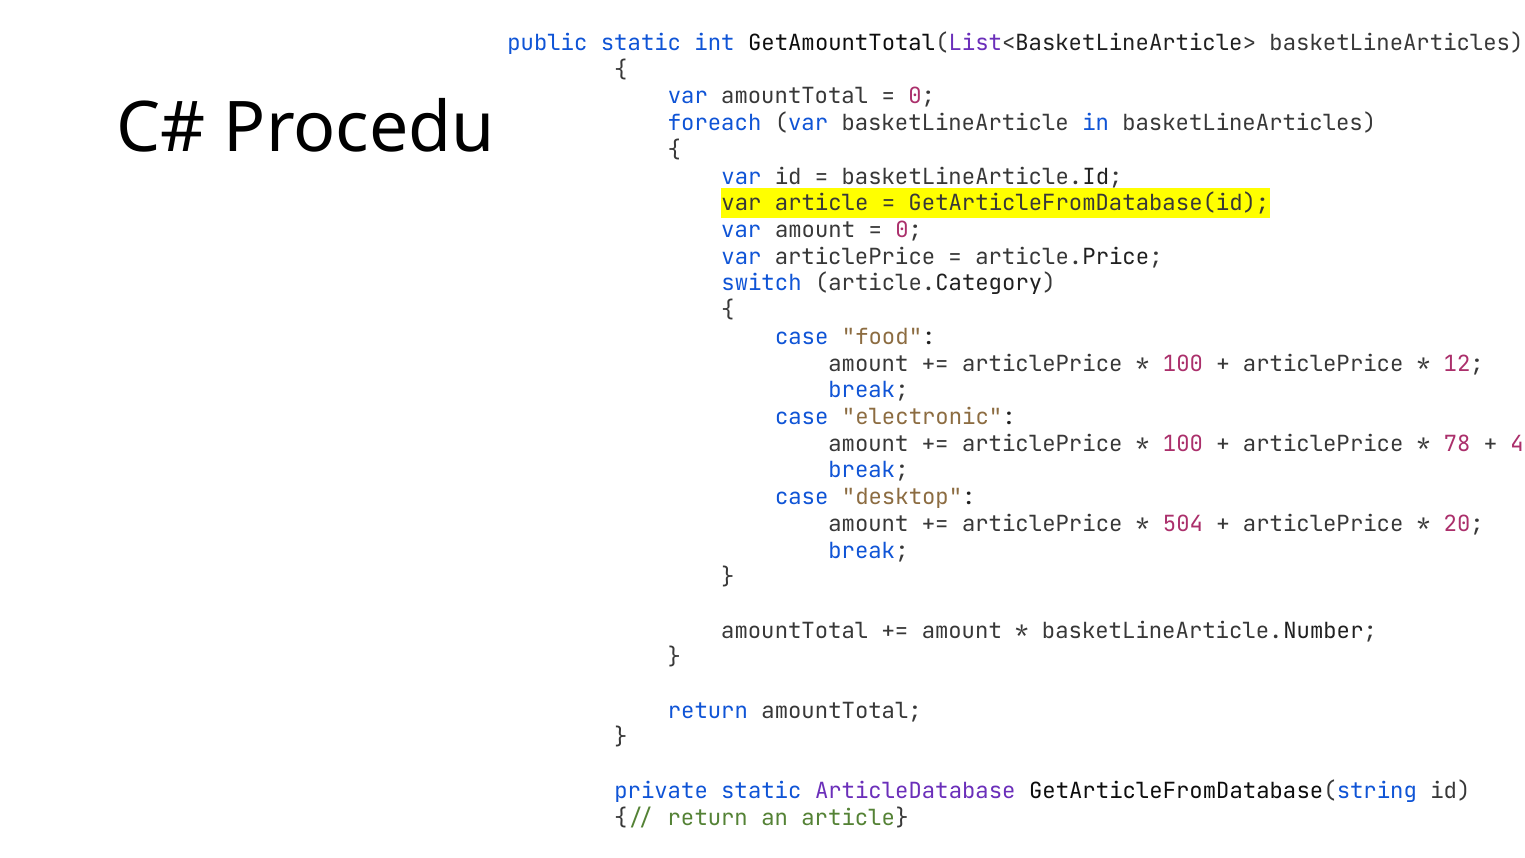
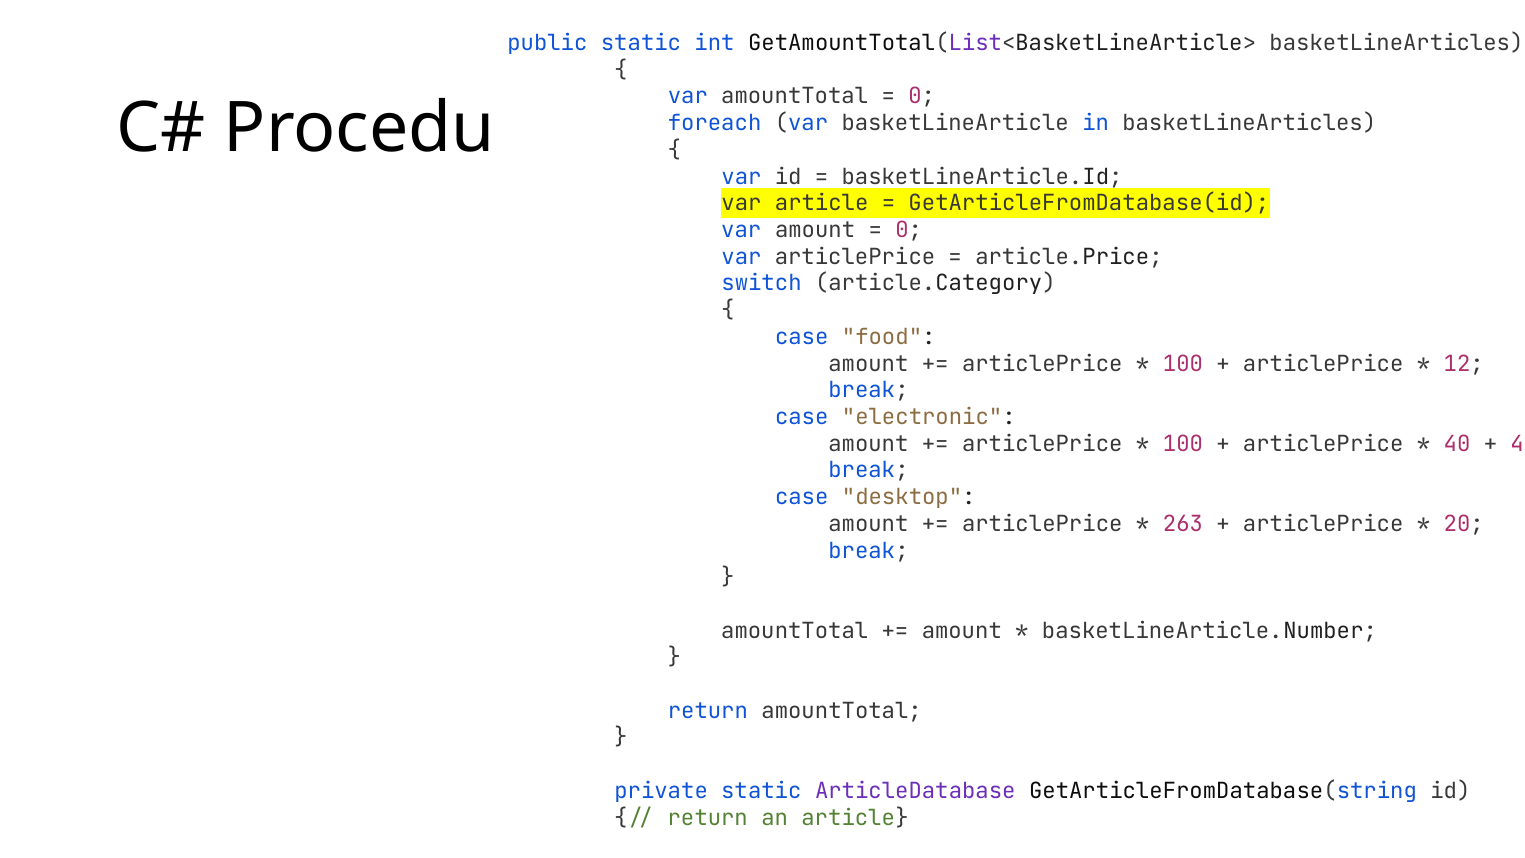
78: 78 -> 40
504: 504 -> 263
